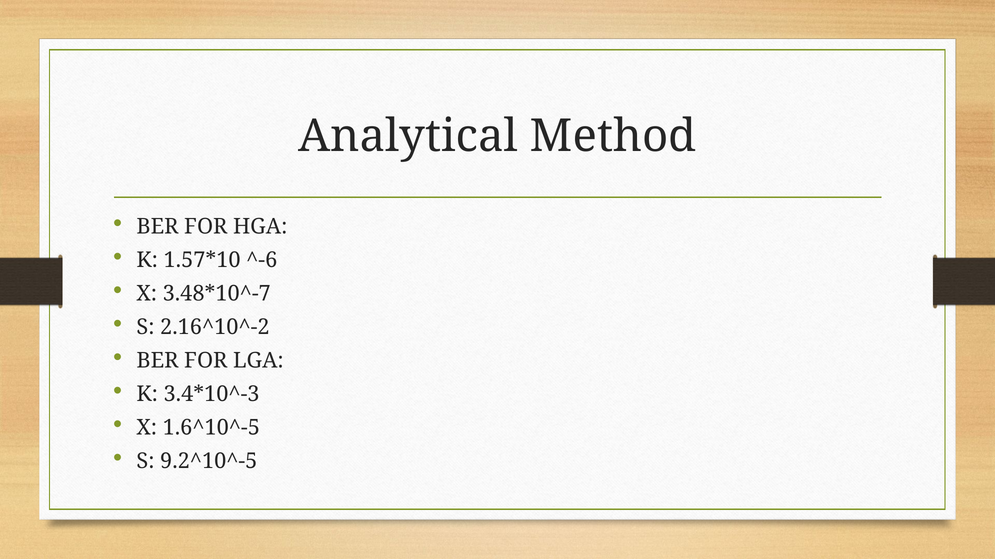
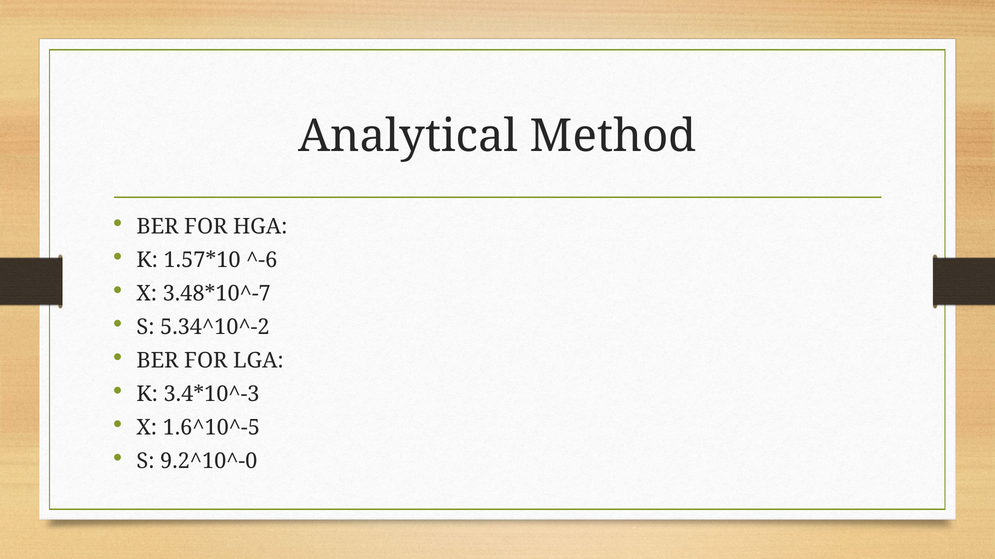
2.16^10^-2: 2.16^10^-2 -> 5.34^10^-2
9.2^10^-5: 9.2^10^-5 -> 9.2^10^-0
